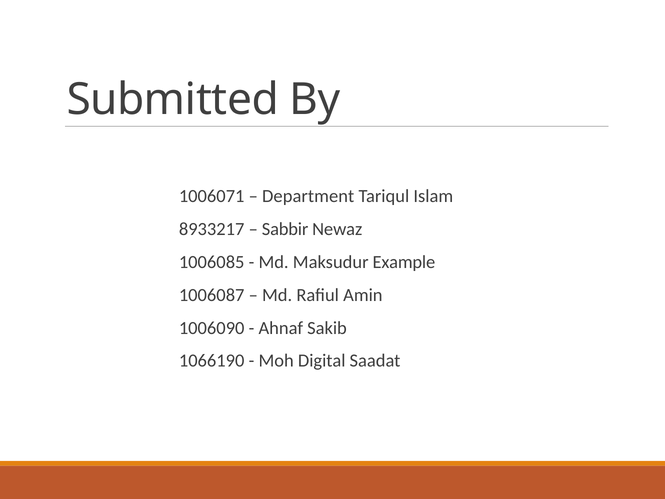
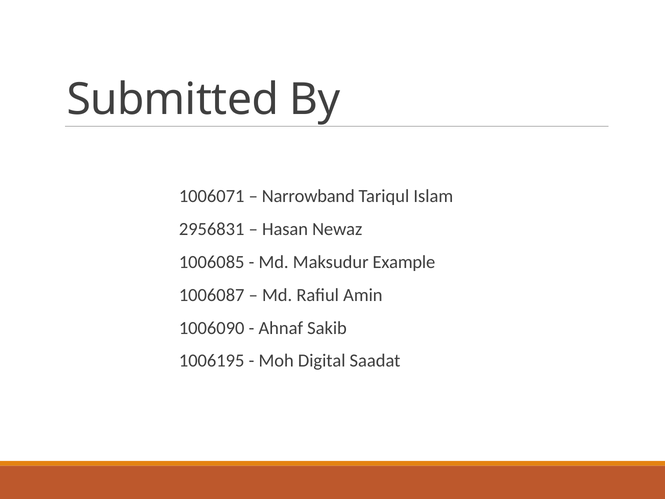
Department: Department -> Narrowband
8933217: 8933217 -> 2956831
Sabbir: Sabbir -> Hasan
1066190: 1066190 -> 1006195
